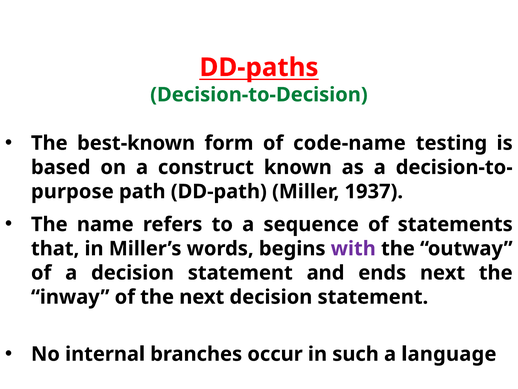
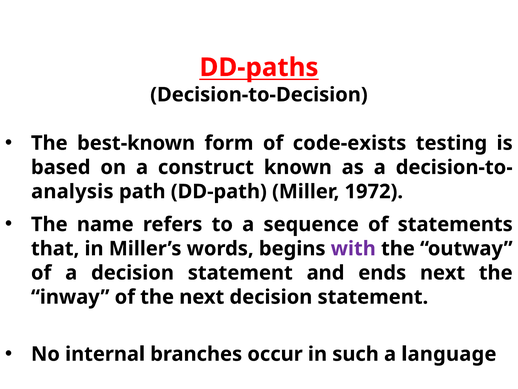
Decision-to-Decision colour: green -> black
code-name: code-name -> code-exists
purpose: purpose -> analysis
1937: 1937 -> 1972
